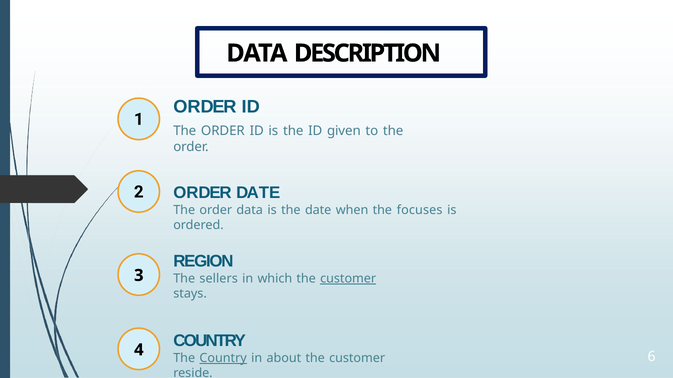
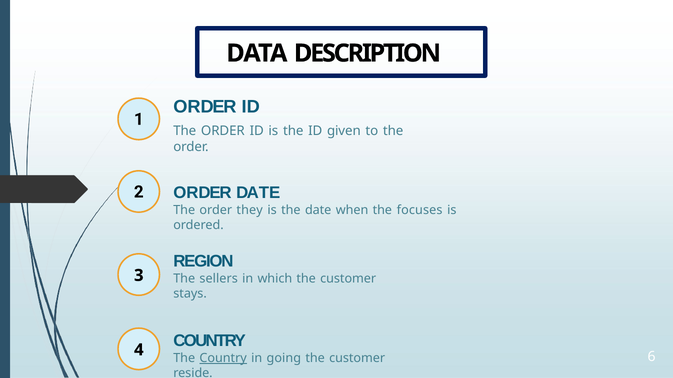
order data: data -> they
customer at (348, 279) underline: present -> none
about: about -> going
